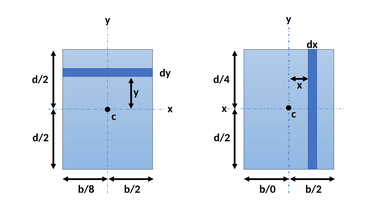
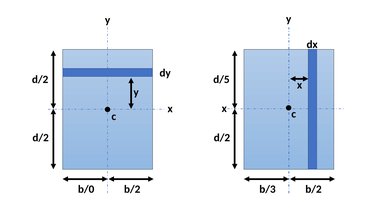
d/4: d/4 -> d/5
b/8: b/8 -> b/0
b/0: b/0 -> b/3
